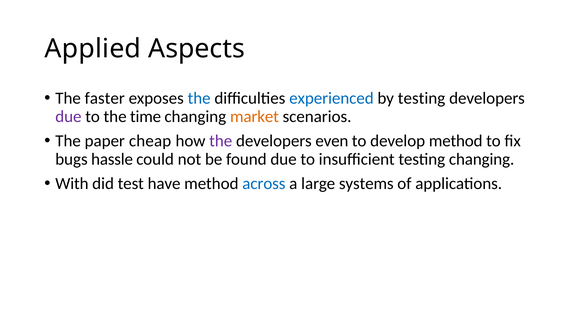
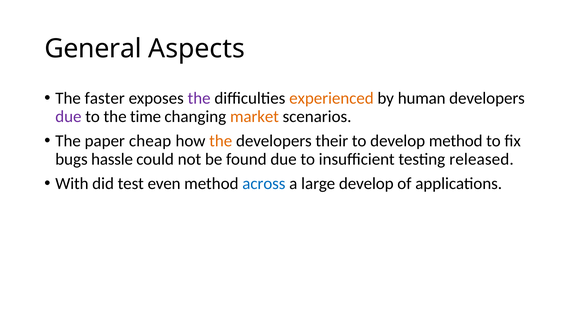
Applied: Applied -> General
the at (199, 98) colour: blue -> purple
experienced colour: blue -> orange
by testing: testing -> human
the at (221, 141) colour: purple -> orange
even: even -> their
testing changing: changing -> released
have: have -> even
large systems: systems -> develop
